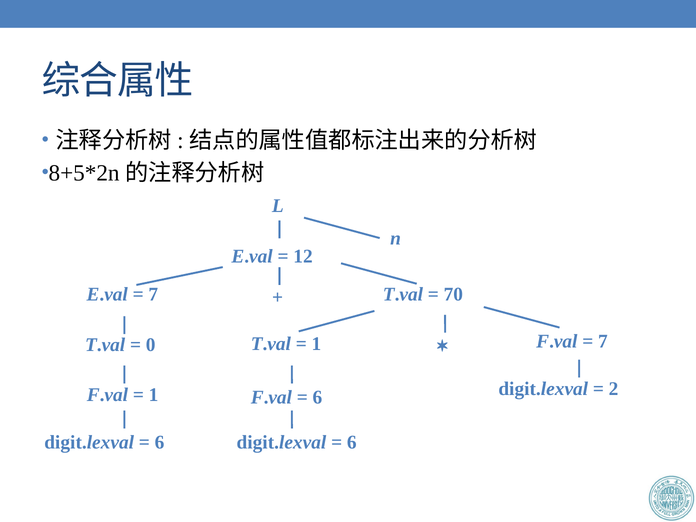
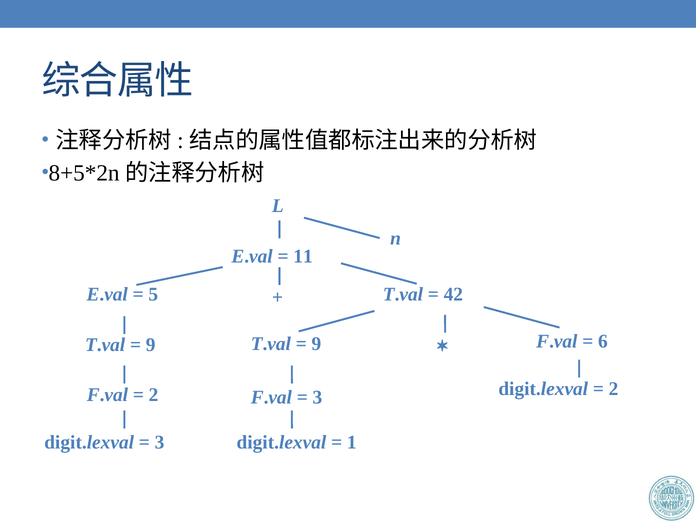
12: 12 -> 11
7 at (153, 294): 7 -> 5
70: 70 -> 42
7 at (603, 341): 7 -> 6
1 at (316, 344): 1 -> 9
0 at (151, 345): 0 -> 9
1 at (154, 395): 1 -> 2
6 at (317, 397): 6 -> 3
6 at (159, 442): 6 -> 3
6 at (352, 442): 6 -> 1
